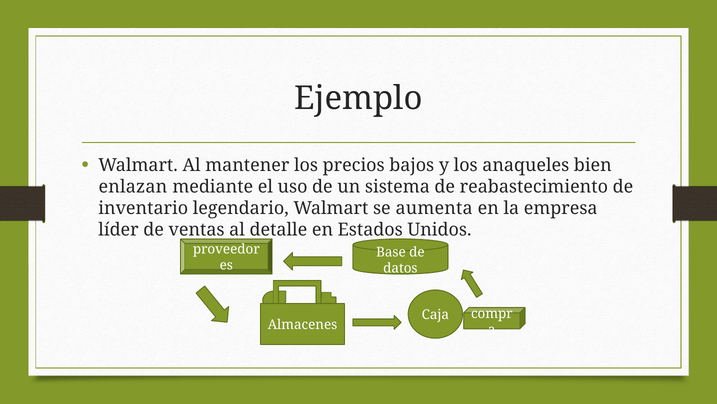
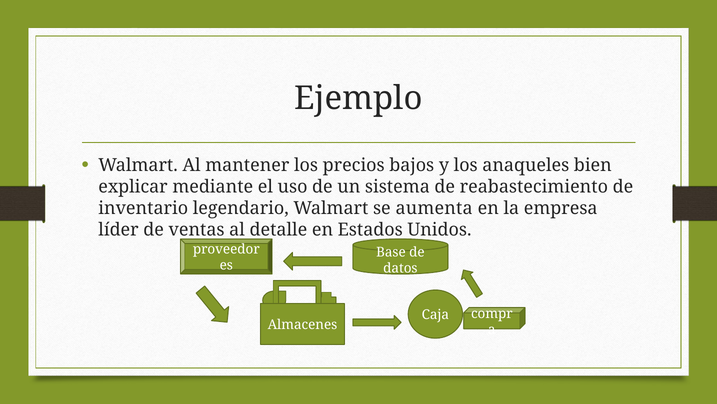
enlazan: enlazan -> explicar
